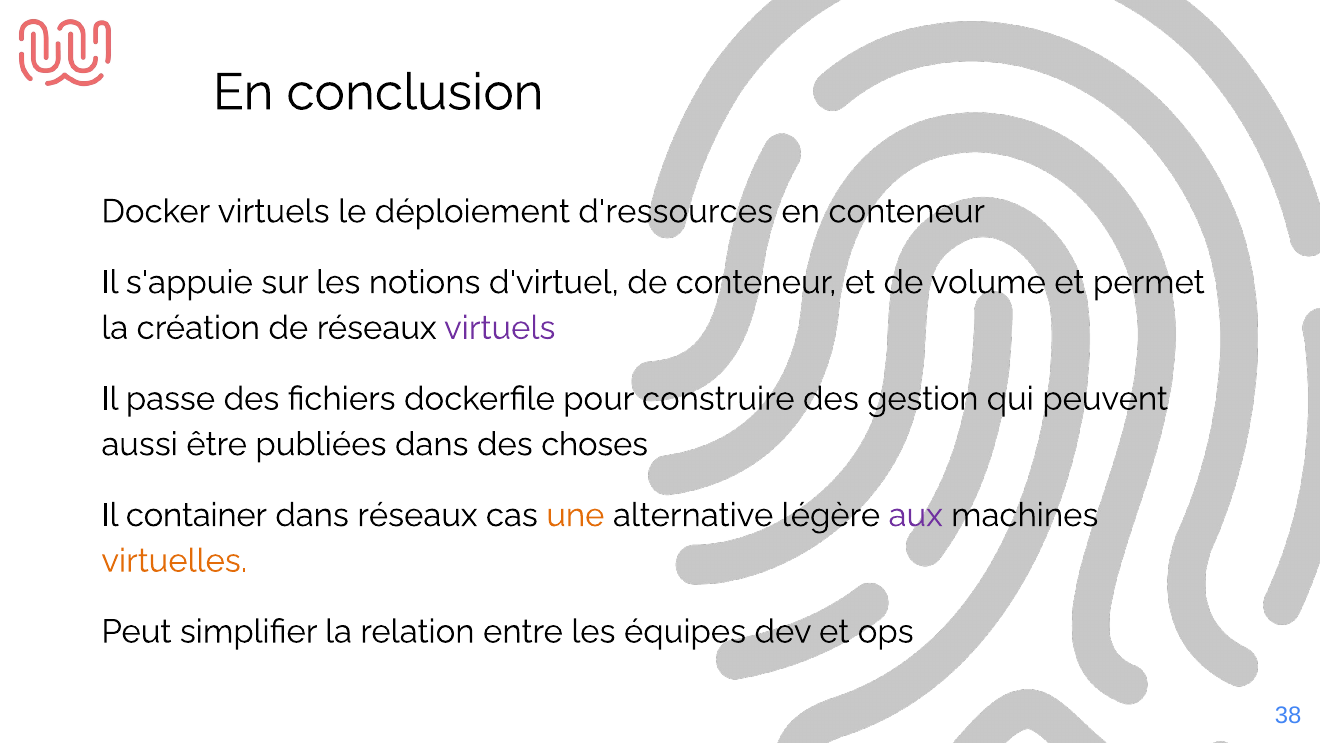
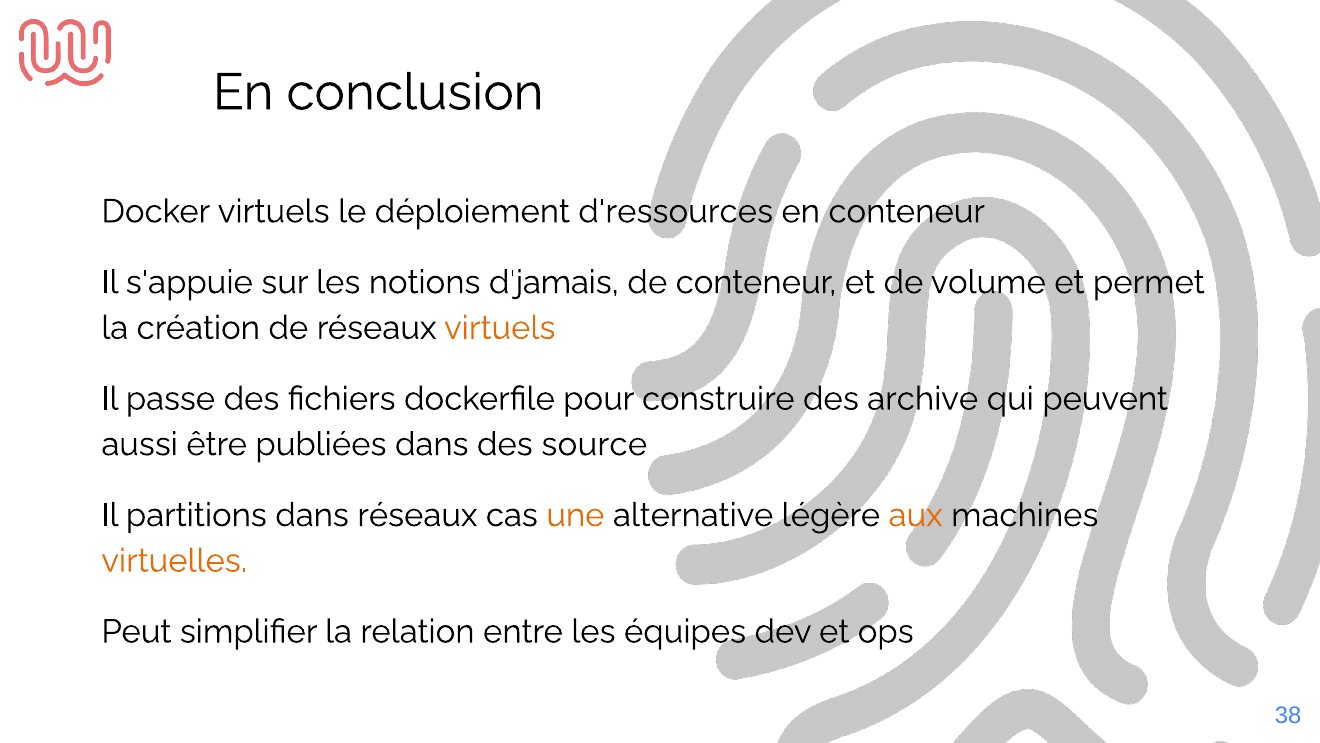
d'virtuel: d'virtuel -> d'jamais
virtuels at (500, 328) colour: purple -> orange
gestion: gestion -> archive
choses: choses -> source
container: container -> partitions
aux colour: purple -> orange
